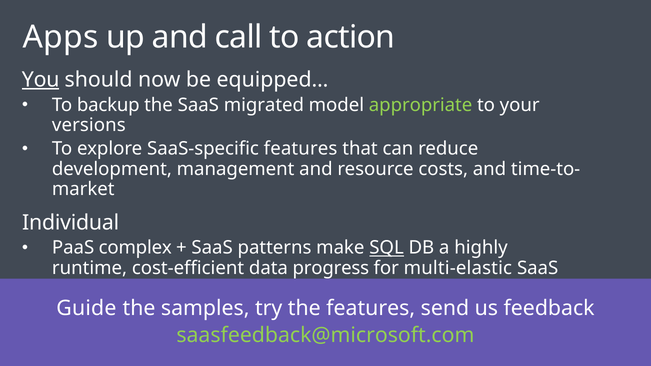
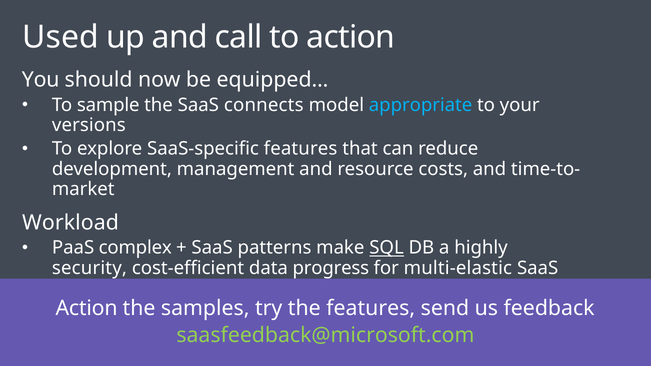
Apps: Apps -> Used
You underline: present -> none
backup: backup -> sample
migrated: migrated -> connects
appropriate colour: light green -> light blue
Individual: Individual -> Workload
runtime: runtime -> security
Guide at (86, 309): Guide -> Action
